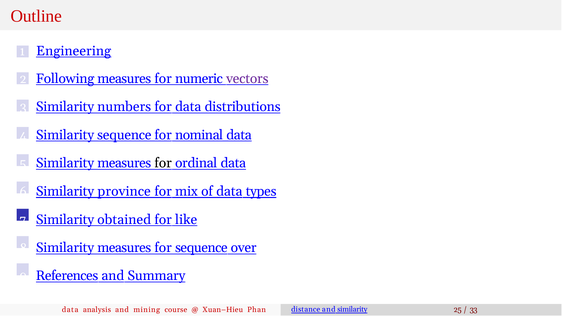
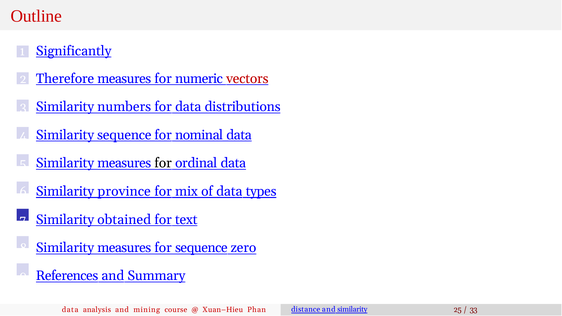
Engineering: Engineering -> Significantly
Following: Following -> Therefore
vectors colour: purple -> red
like: like -> text
over: over -> zero
